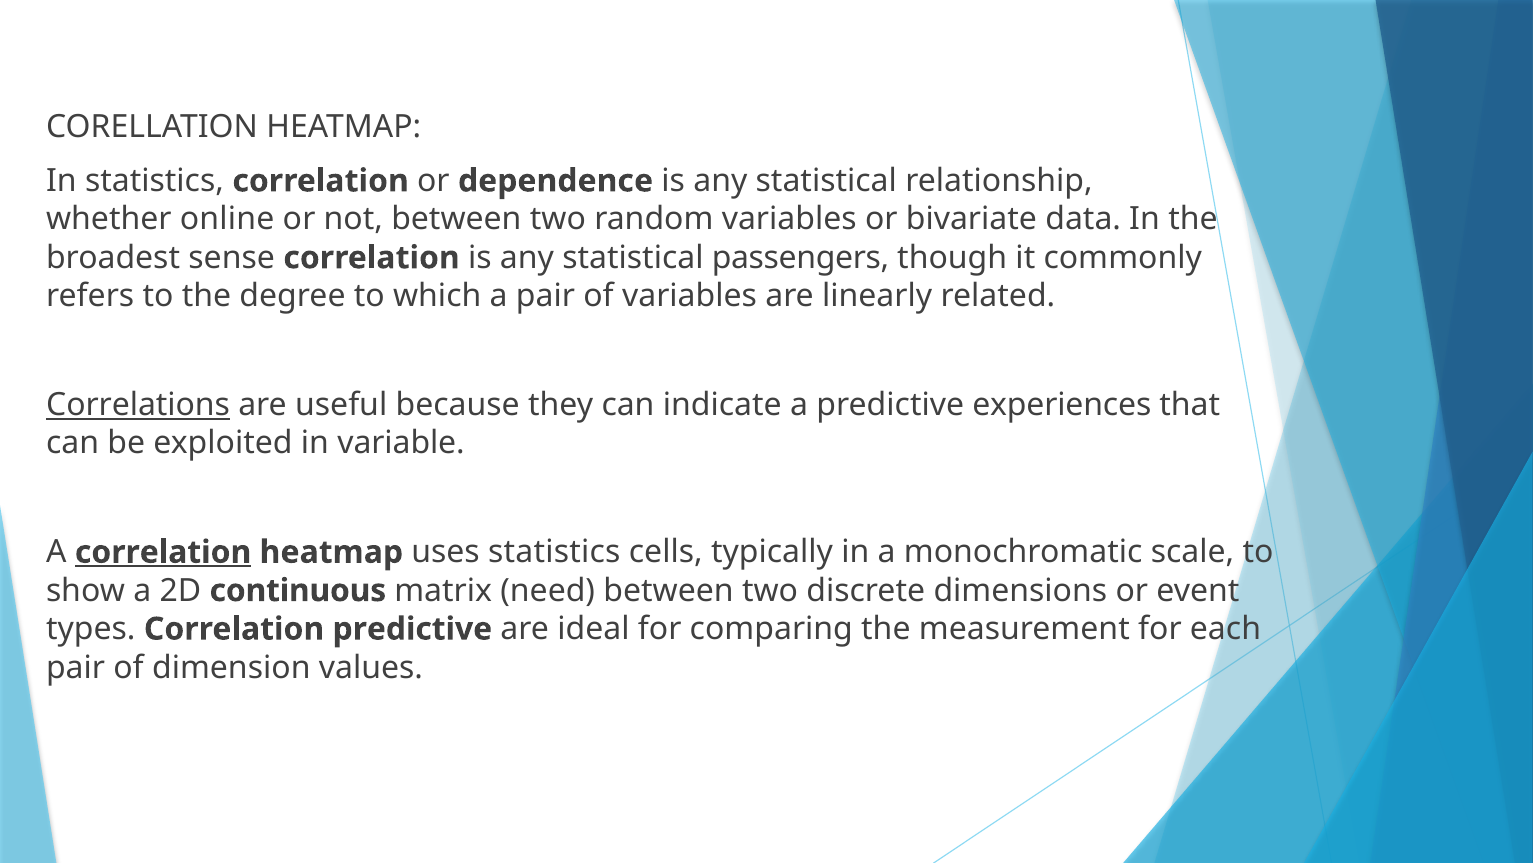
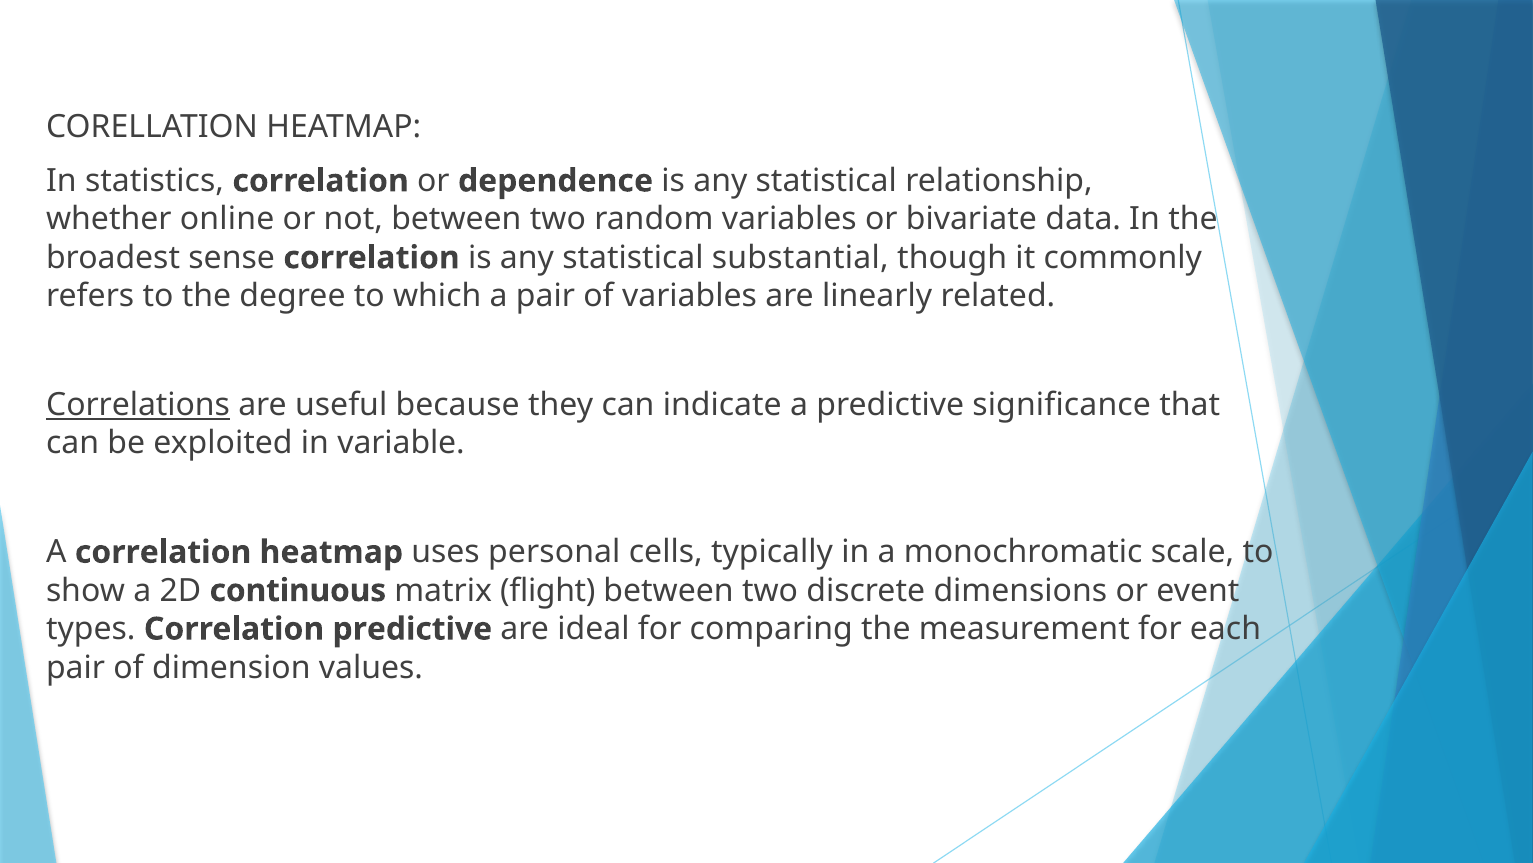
passengers: passengers -> substantial
experiences: experiences -> significance
correlation at (163, 552) underline: present -> none
uses statistics: statistics -> personal
need: need -> flight
